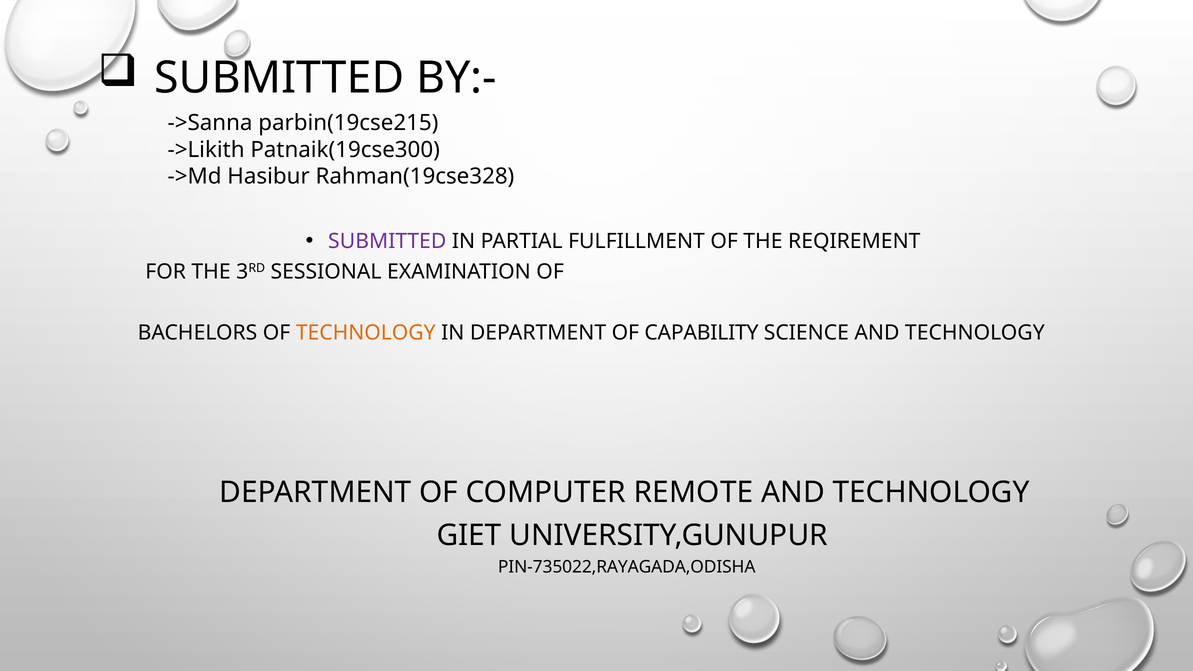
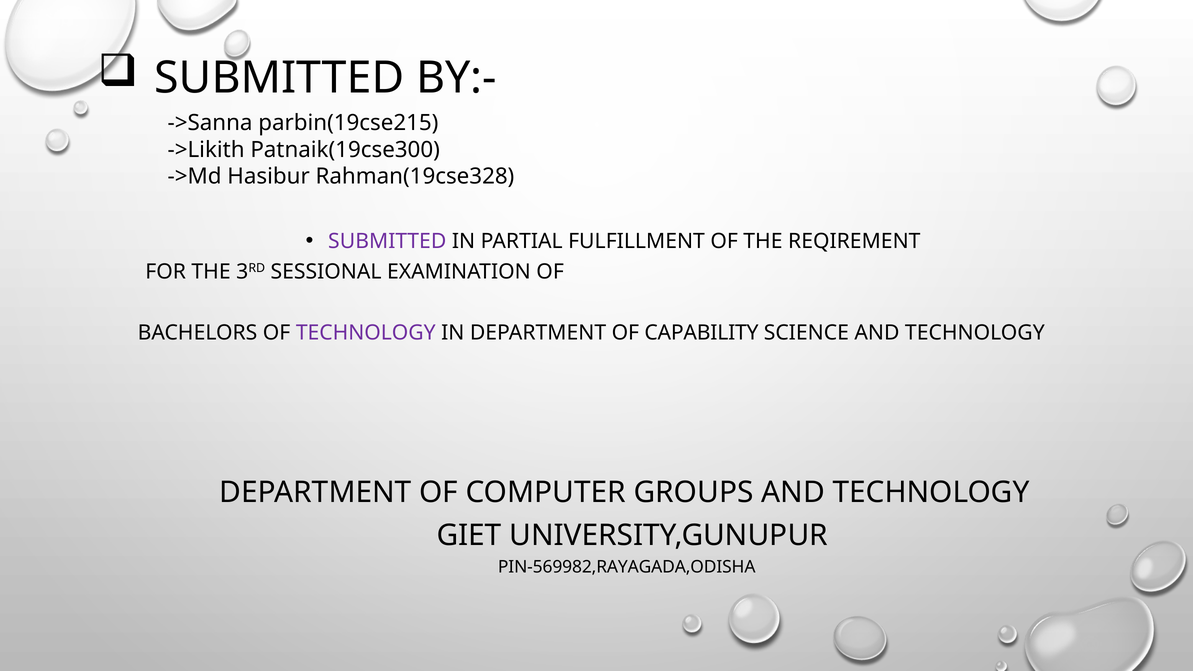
TECHNOLOGY at (366, 333) colour: orange -> purple
REMOTE: REMOTE -> GROUPS
PIN-735022,RAYAGADA,ODISHA: PIN-735022,RAYAGADA,ODISHA -> PIN-569982,RAYAGADA,ODISHA
